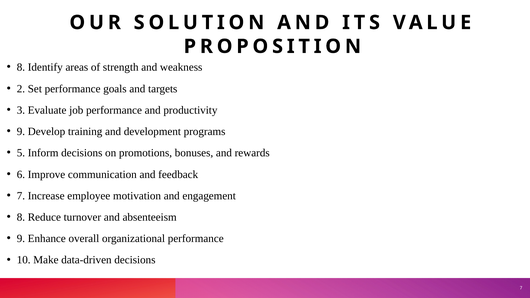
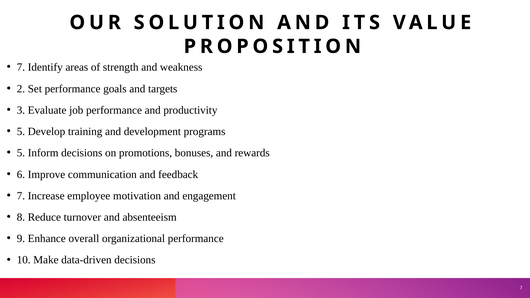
8 at (21, 67): 8 -> 7
9 at (21, 132): 9 -> 5
